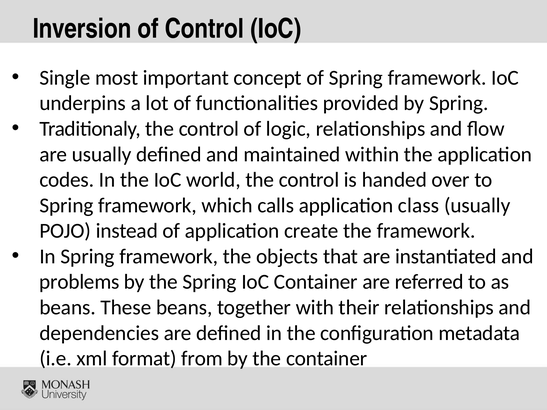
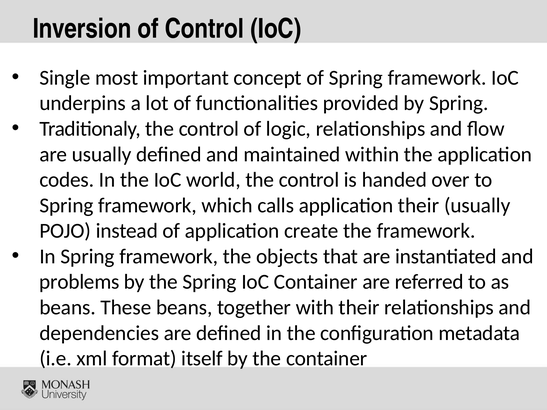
application class: class -> their
from: from -> itself
